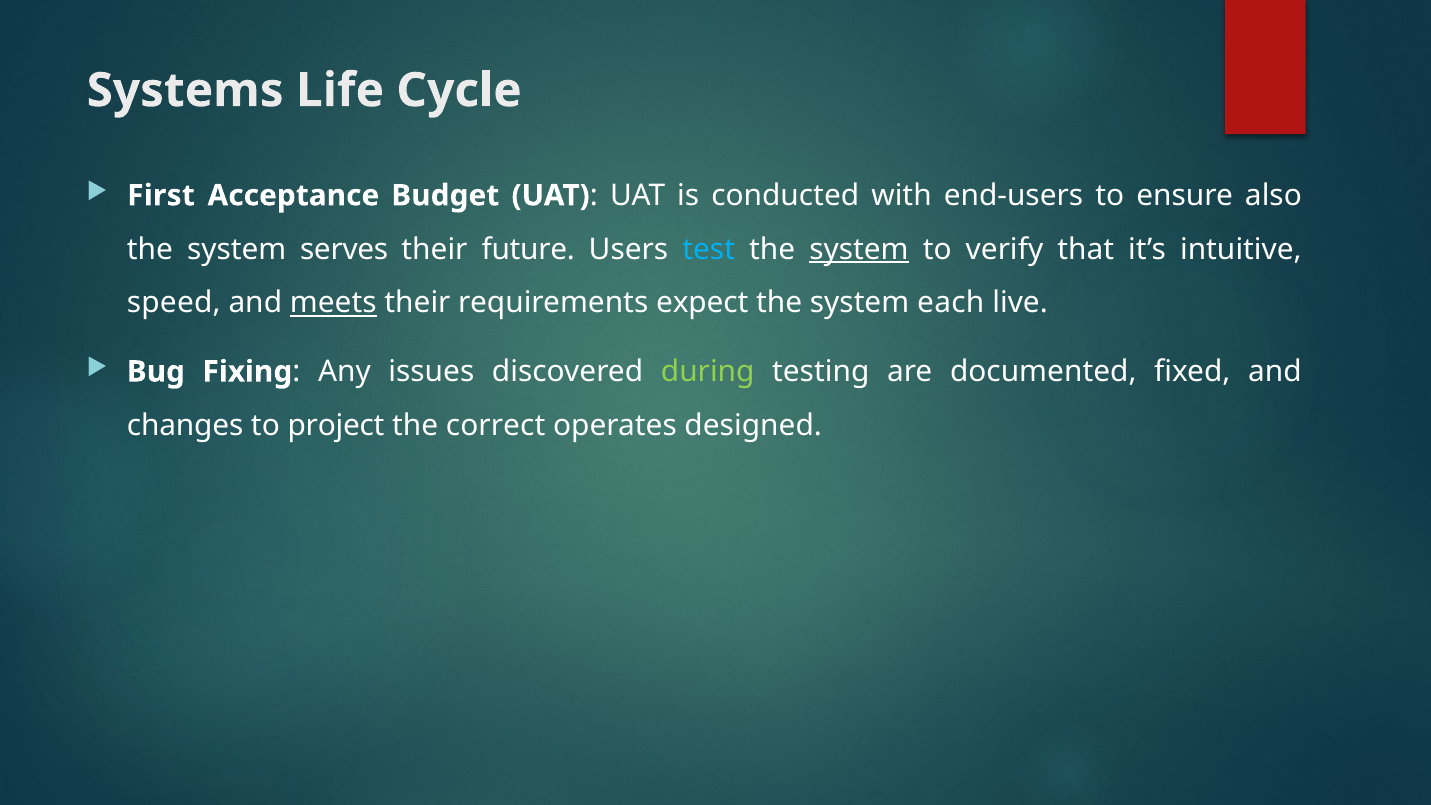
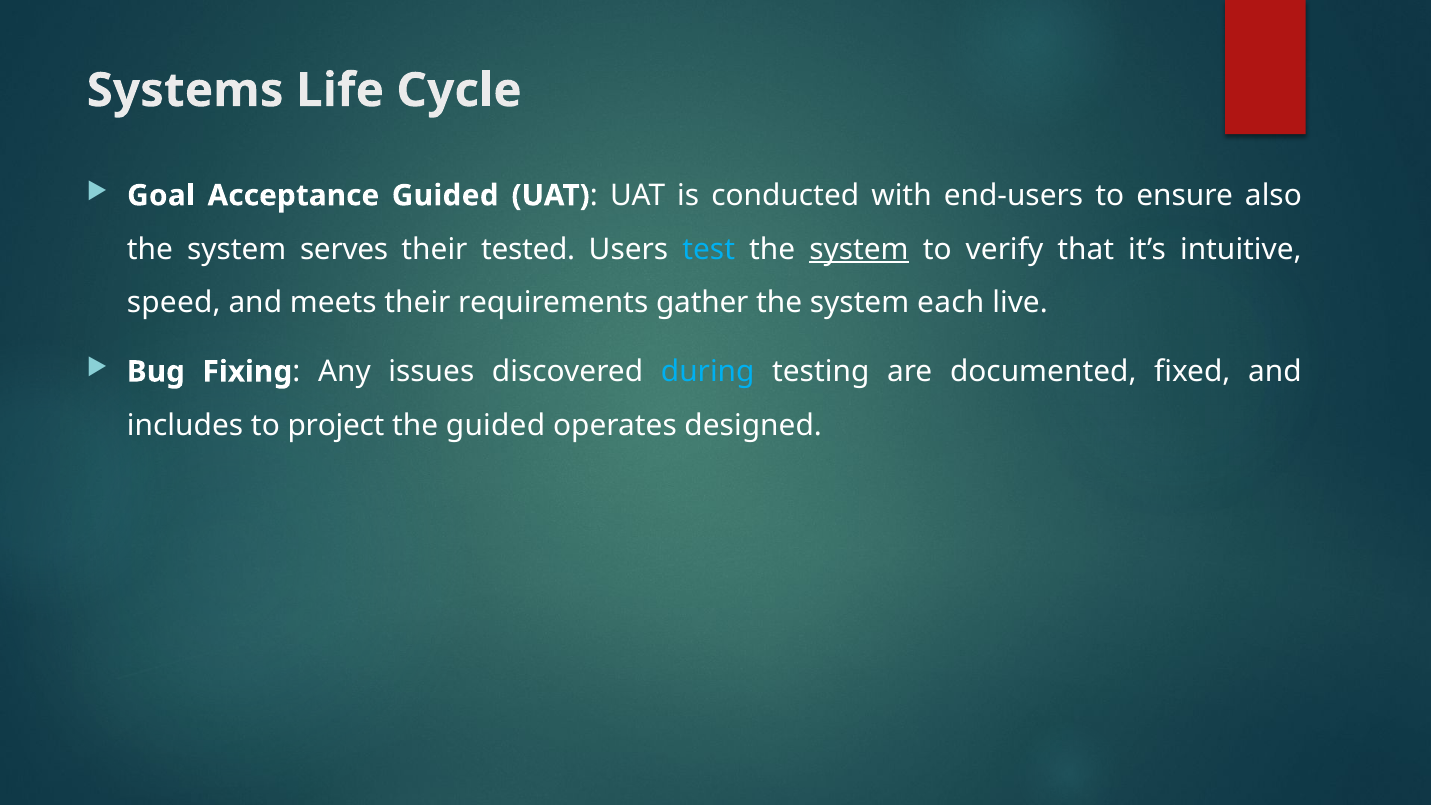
First: First -> Goal
Acceptance Budget: Budget -> Guided
future: future -> tested
meets underline: present -> none
expect: expect -> gather
during colour: light green -> light blue
changes: changes -> includes
the correct: correct -> guided
